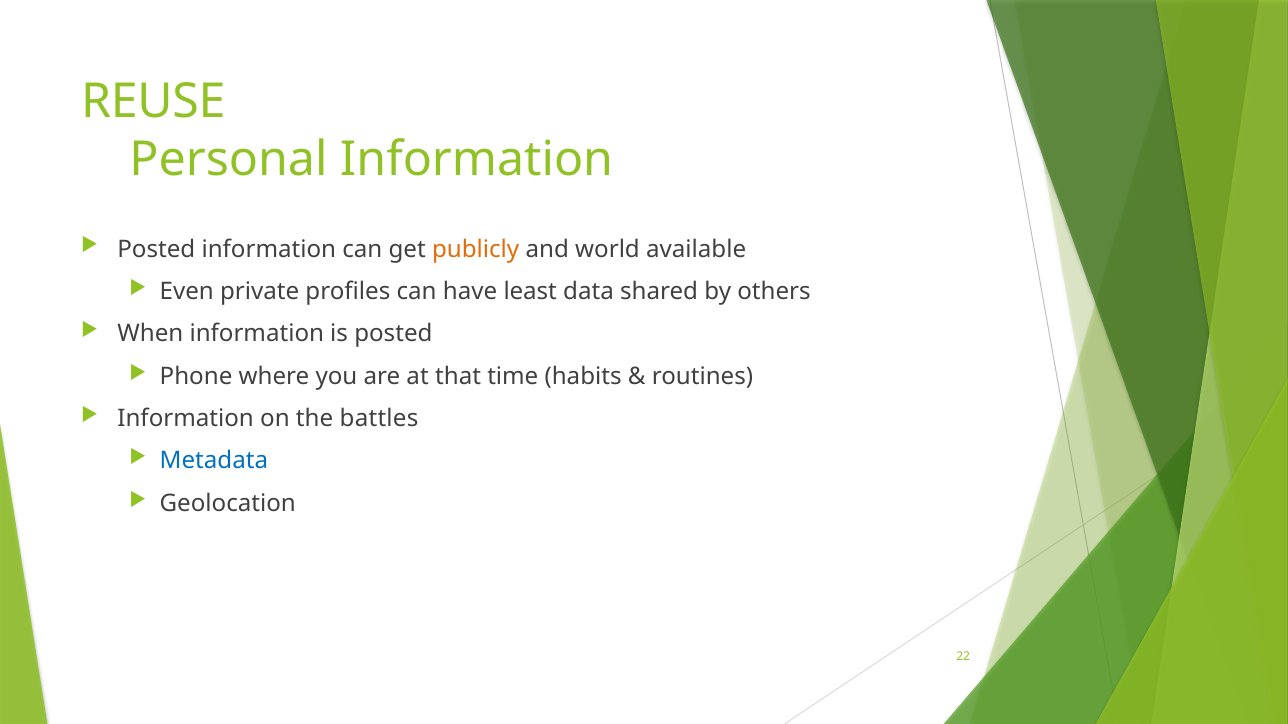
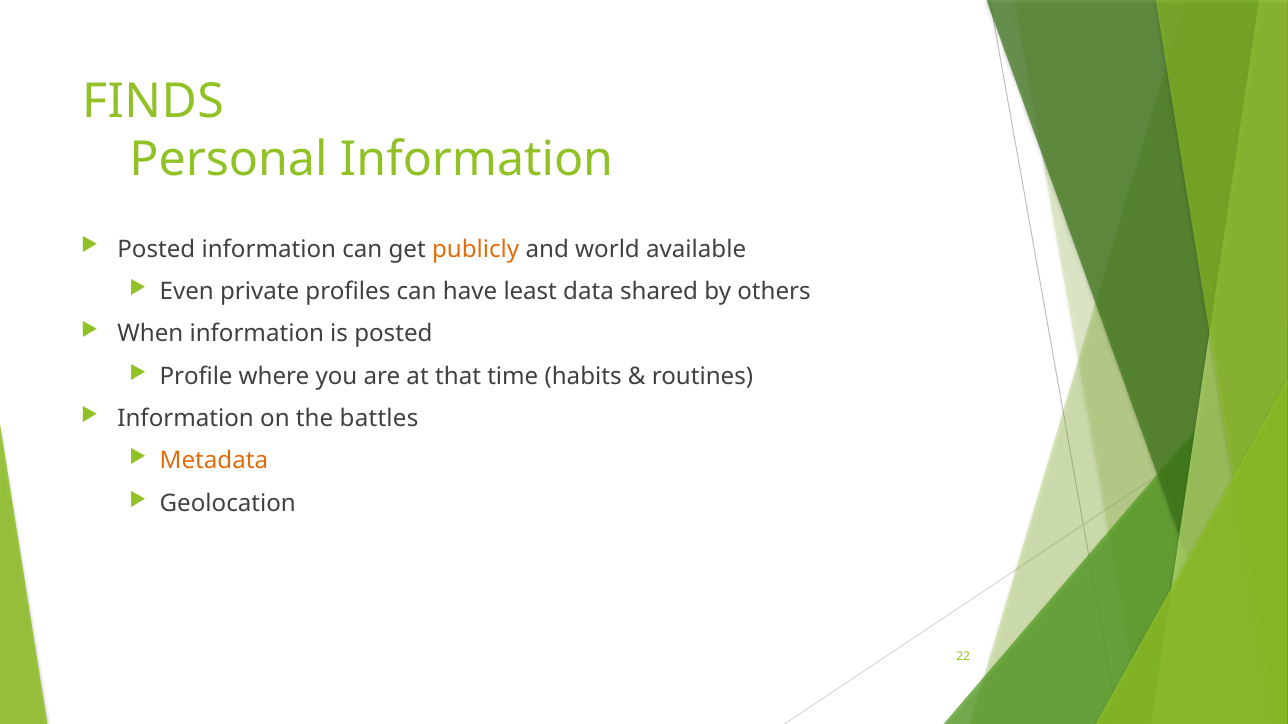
REUSE: REUSE -> FINDS
Phone: Phone -> Profile
Metadata colour: blue -> orange
